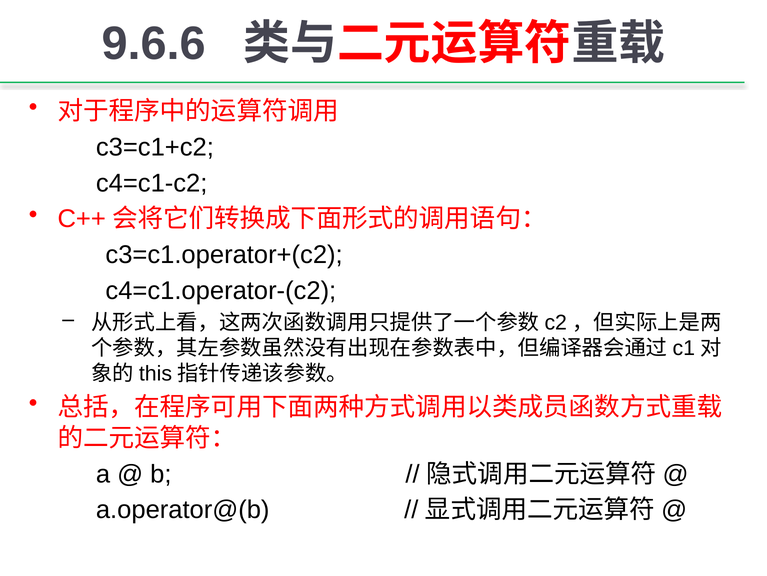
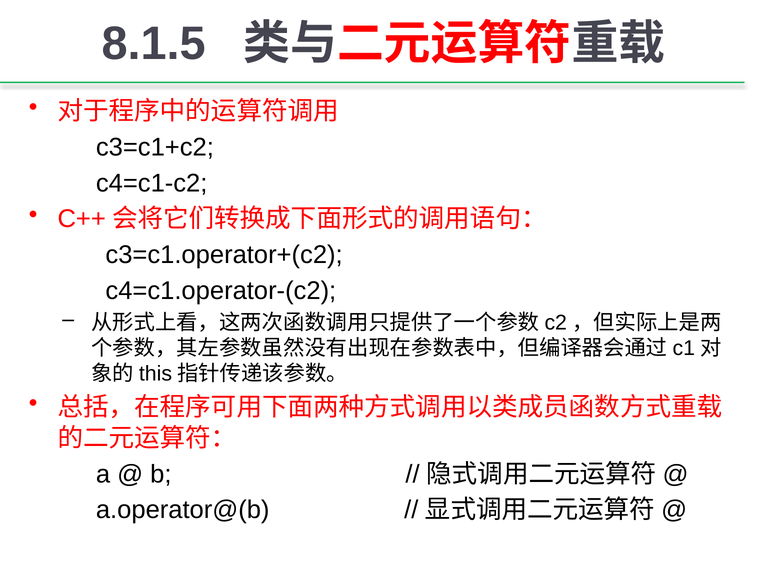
9.6.6: 9.6.6 -> 8.1.5
